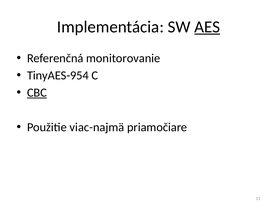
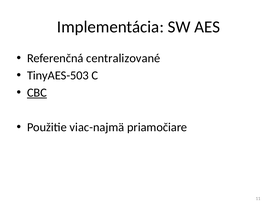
AES underline: present -> none
monitorovanie: monitorovanie -> centralizované
TinyAES-954: TinyAES-954 -> TinyAES-503
